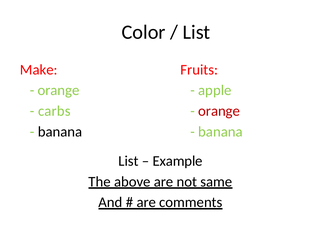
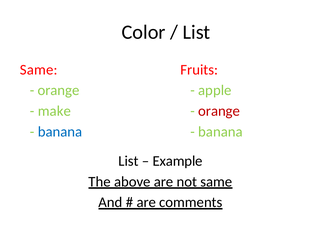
Make at (39, 70): Make -> Same
carbs: carbs -> make
banana at (60, 132) colour: black -> blue
